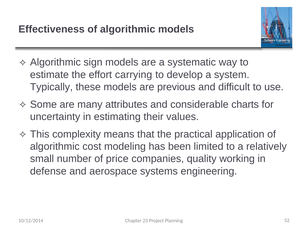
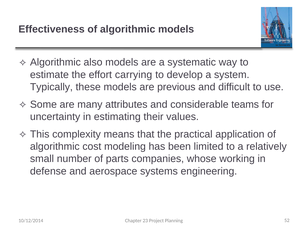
sign: sign -> also
charts: charts -> teams
price: price -> parts
quality: quality -> whose
